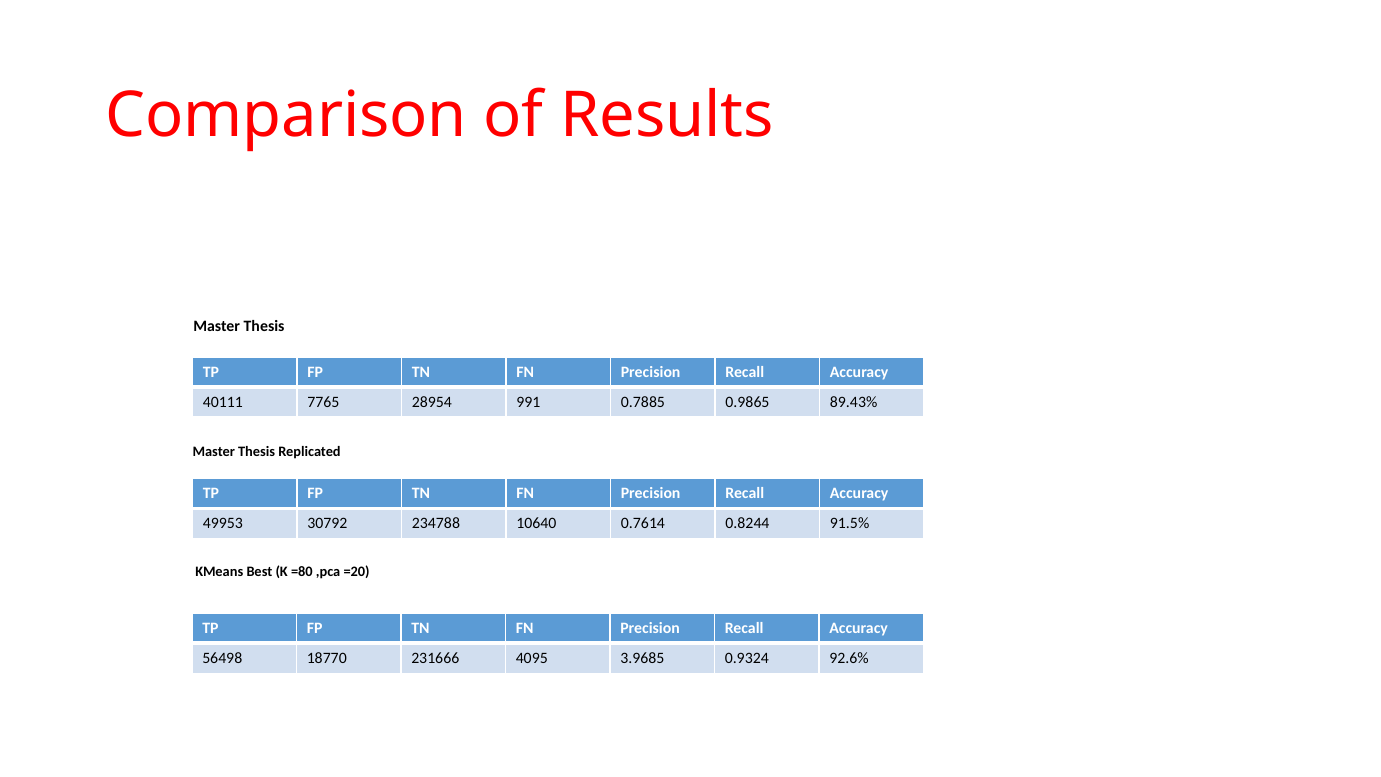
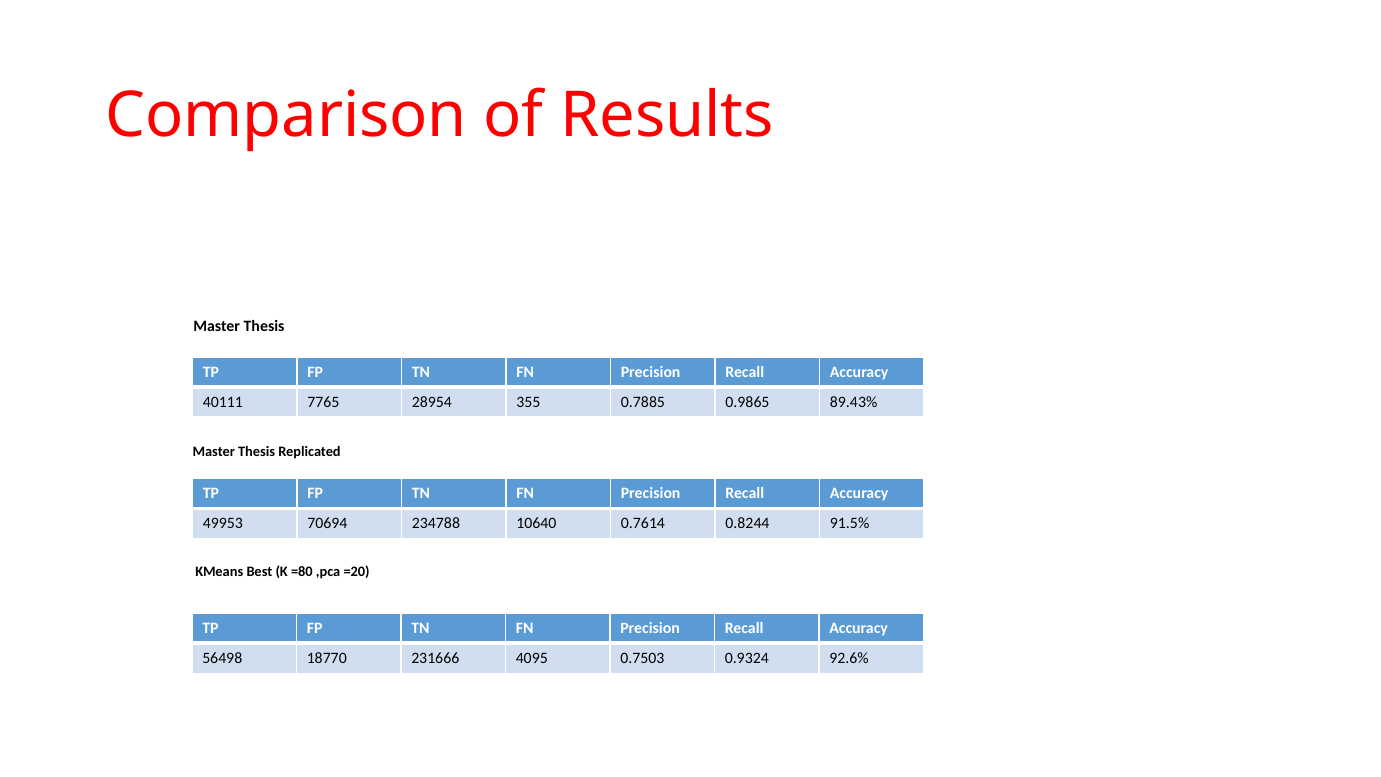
991: 991 -> 355
30792: 30792 -> 70694
3.9685: 3.9685 -> 0.7503
